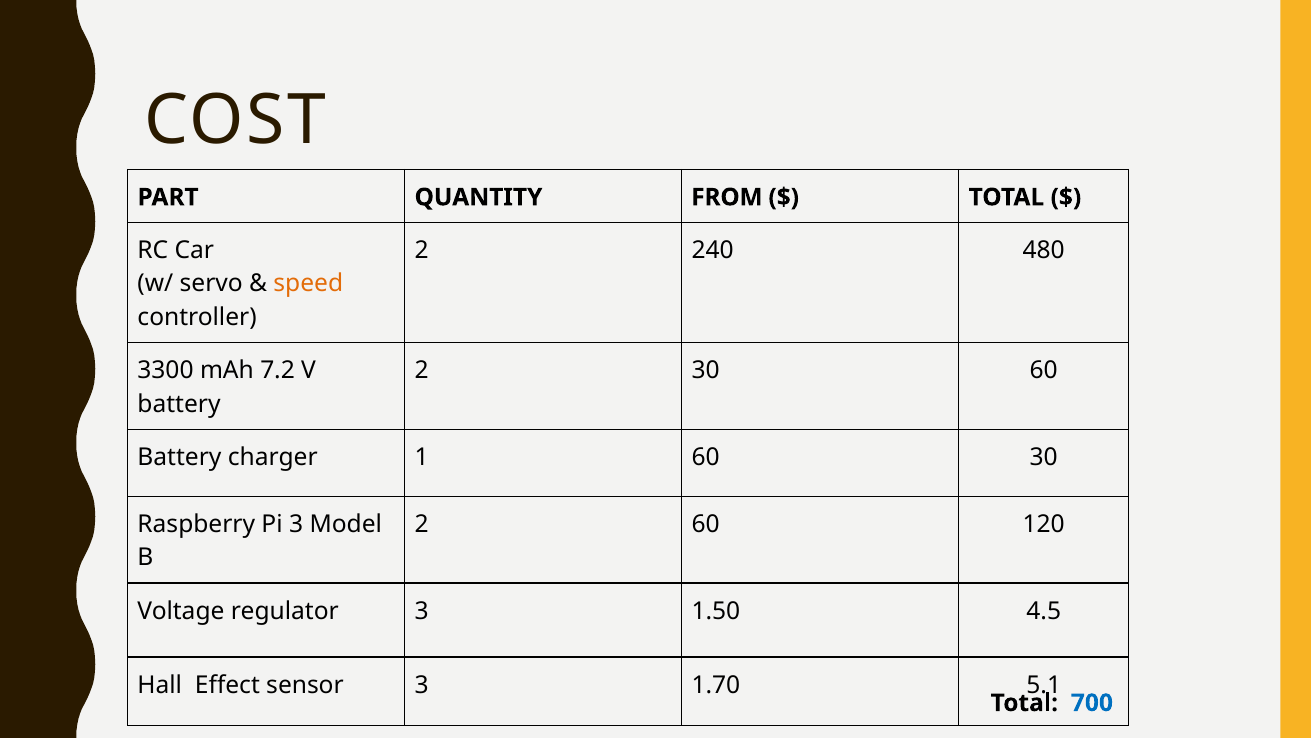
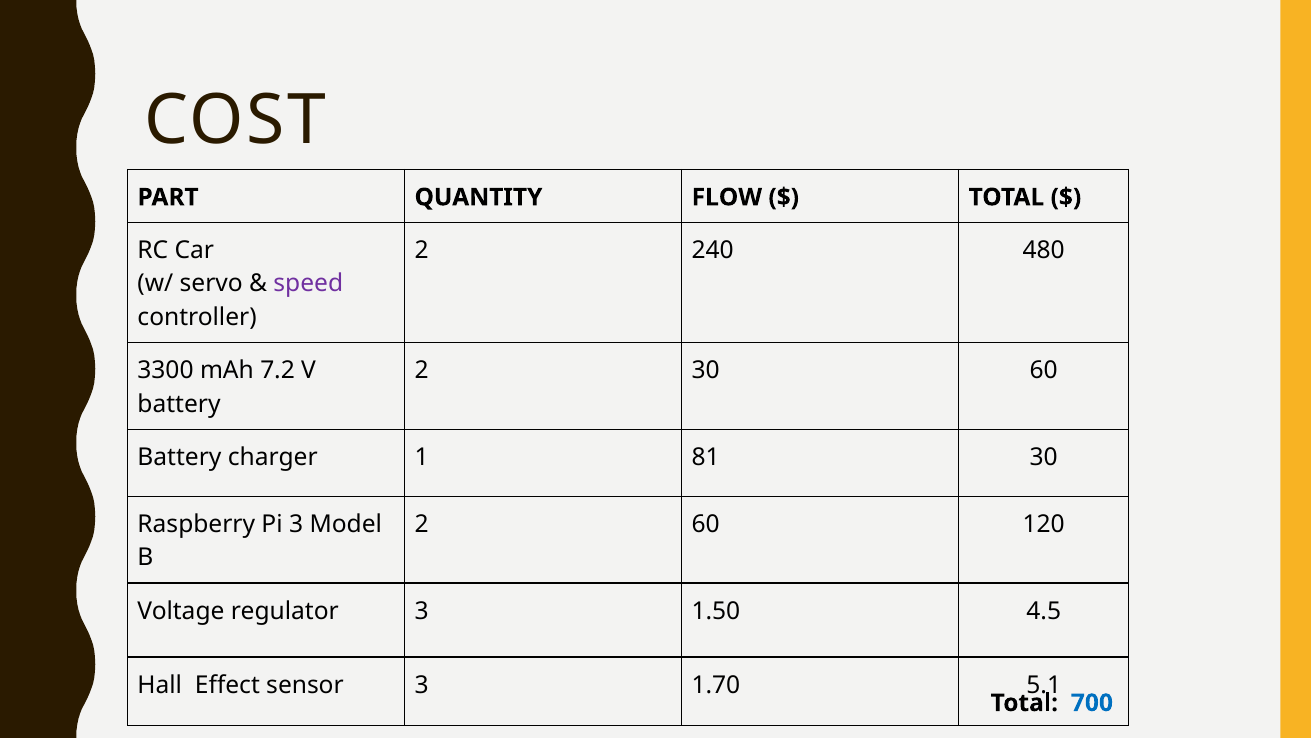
FROM: FROM -> FLOW
speed colour: orange -> purple
1 60: 60 -> 81
